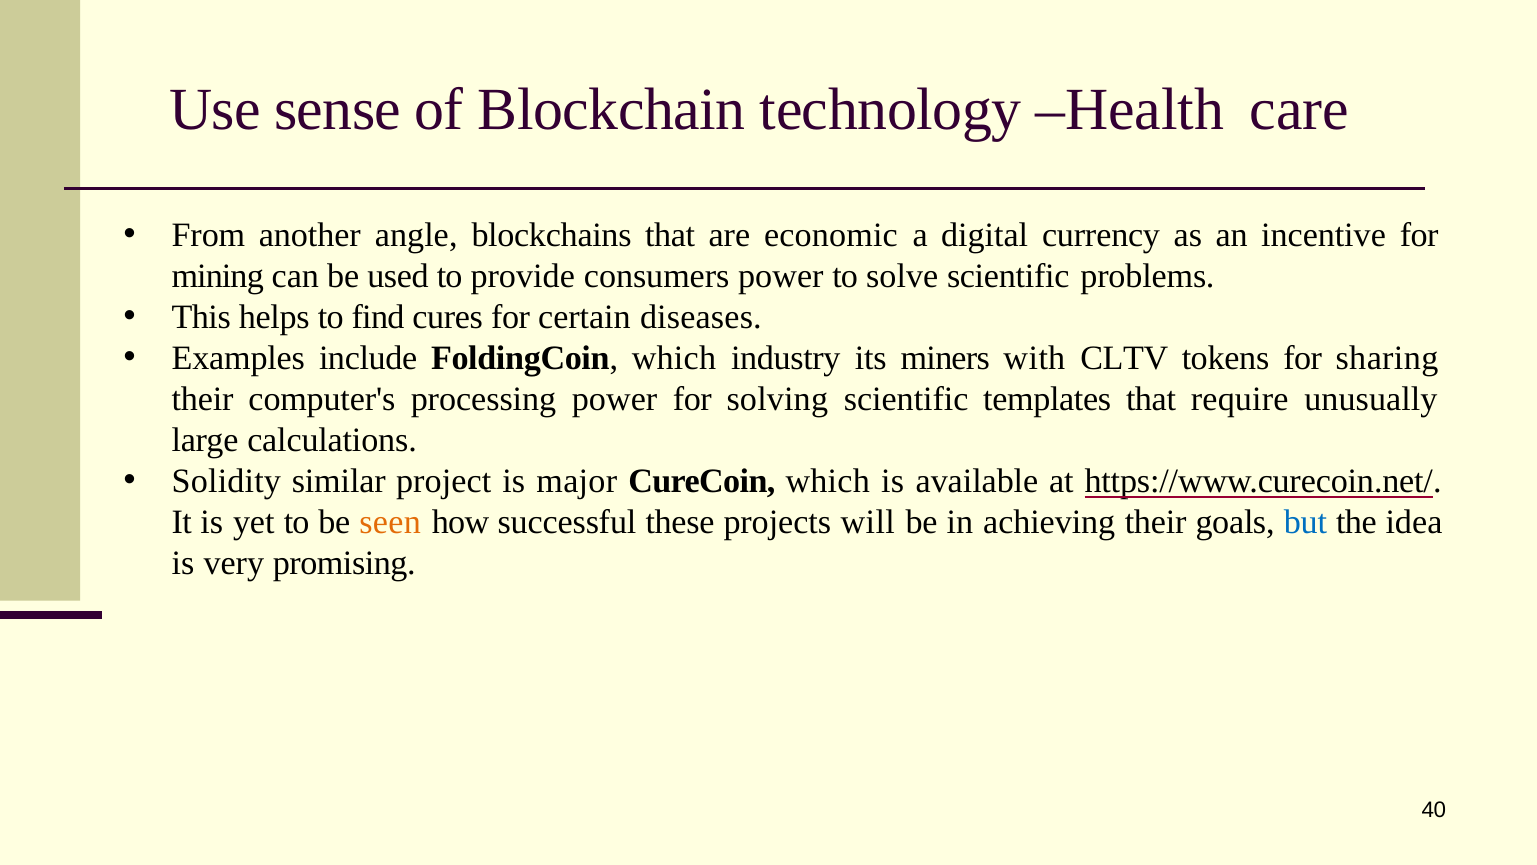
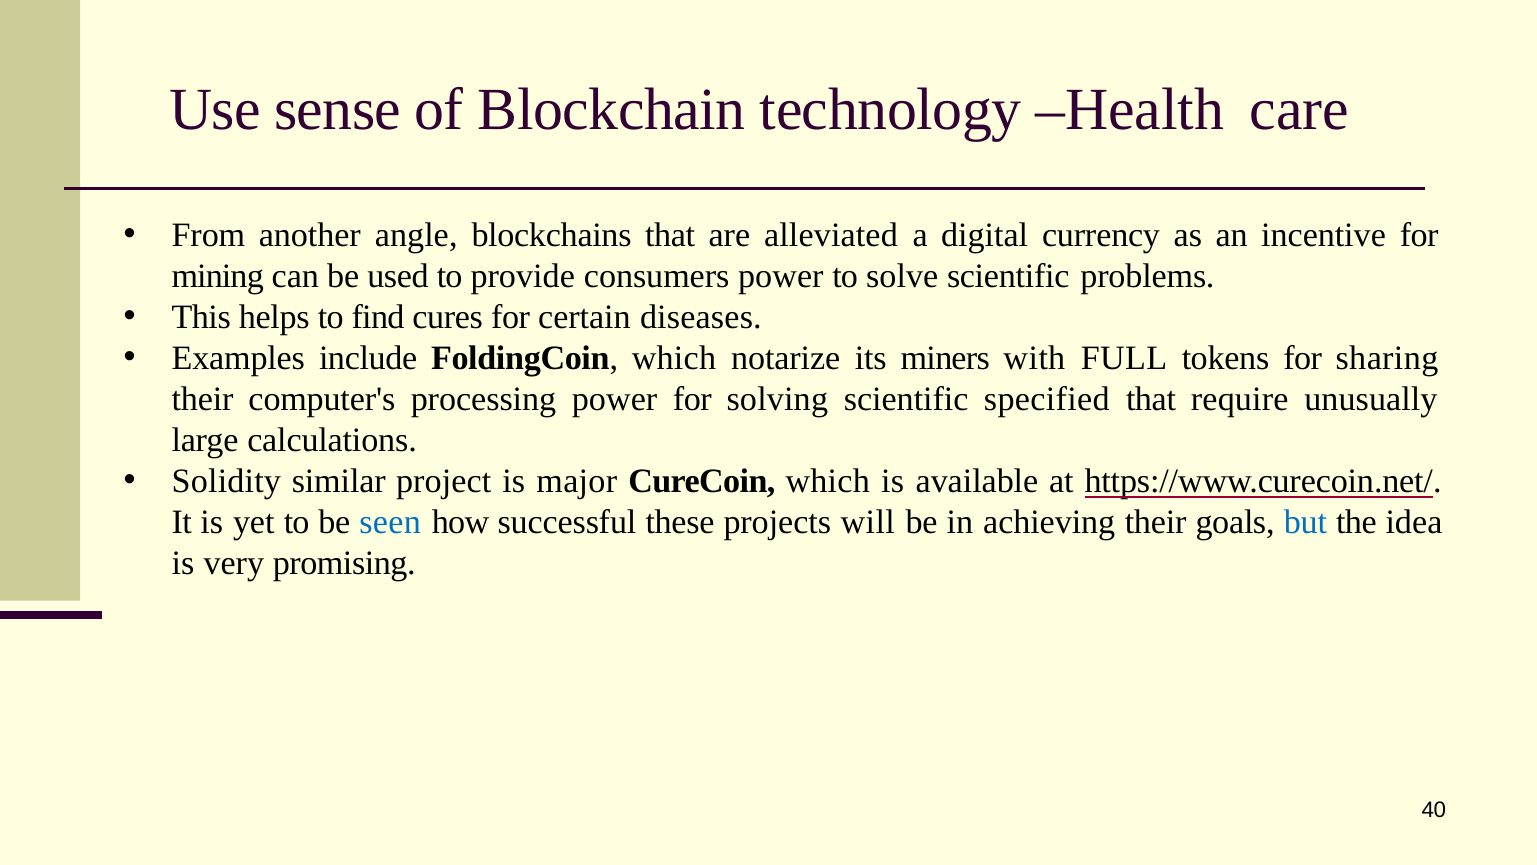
economic: economic -> alleviated
industry: industry -> notarize
CLTV: CLTV -> FULL
templates: templates -> specified
seen colour: orange -> blue
